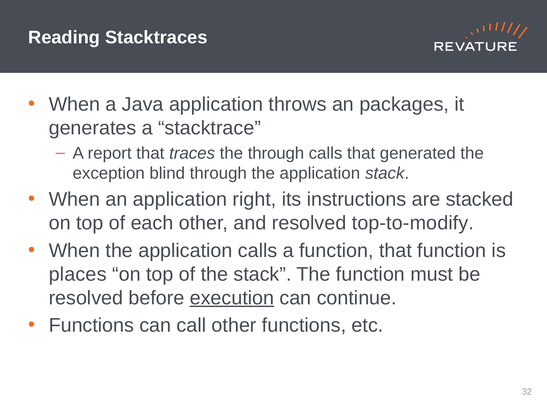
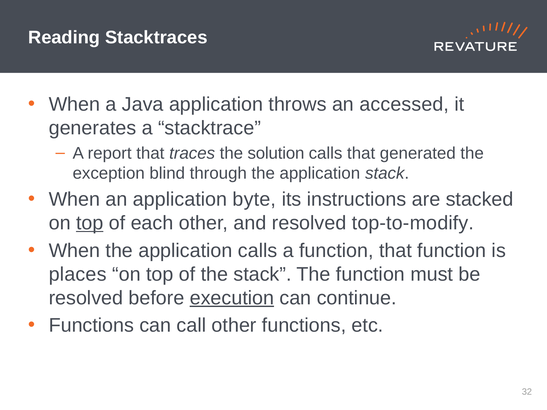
packages: packages -> accessed
the through: through -> solution
right: right -> byte
top at (90, 223) underline: none -> present
